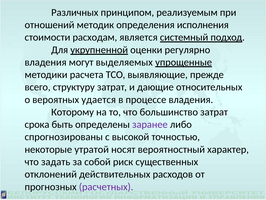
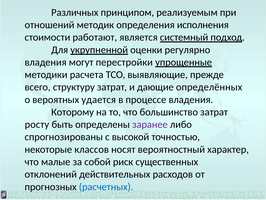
расходам: расходам -> работают
выделяемых: выделяемых -> перестройки
относительных: относительных -> определённых
срока: срока -> росту
утратой: утратой -> классов
задать: задать -> малые
расчетных colour: purple -> blue
